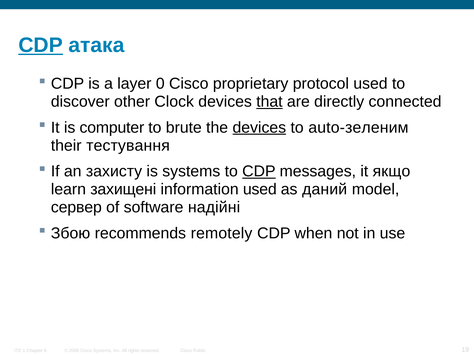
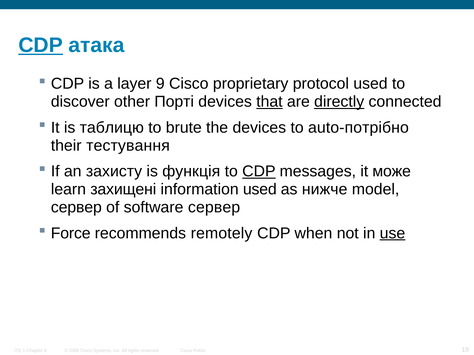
0: 0 -> 9
Clock: Clock -> Порті
directly underline: none -> present
computer: computer -> таблицю
devices at (259, 128) underline: present -> none
auto-зеленим: auto-зеленим -> auto-потрібно
is systems: systems -> функція
якщо: якщо -> може
даний: даний -> нижче
software надійні: надійні -> сервер
Збою: Збою -> Force
use underline: none -> present
